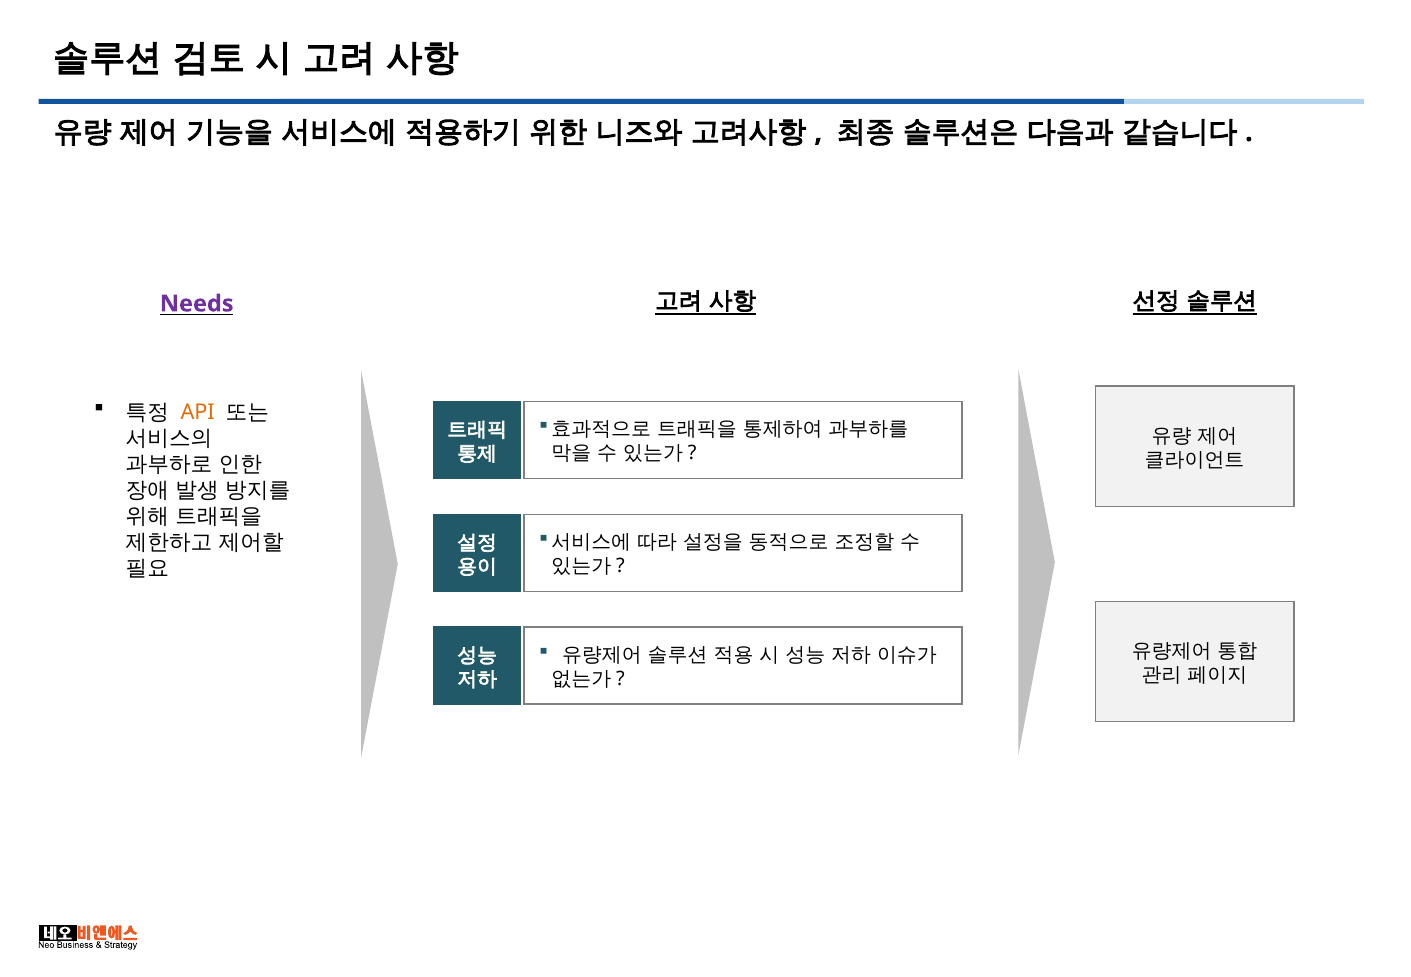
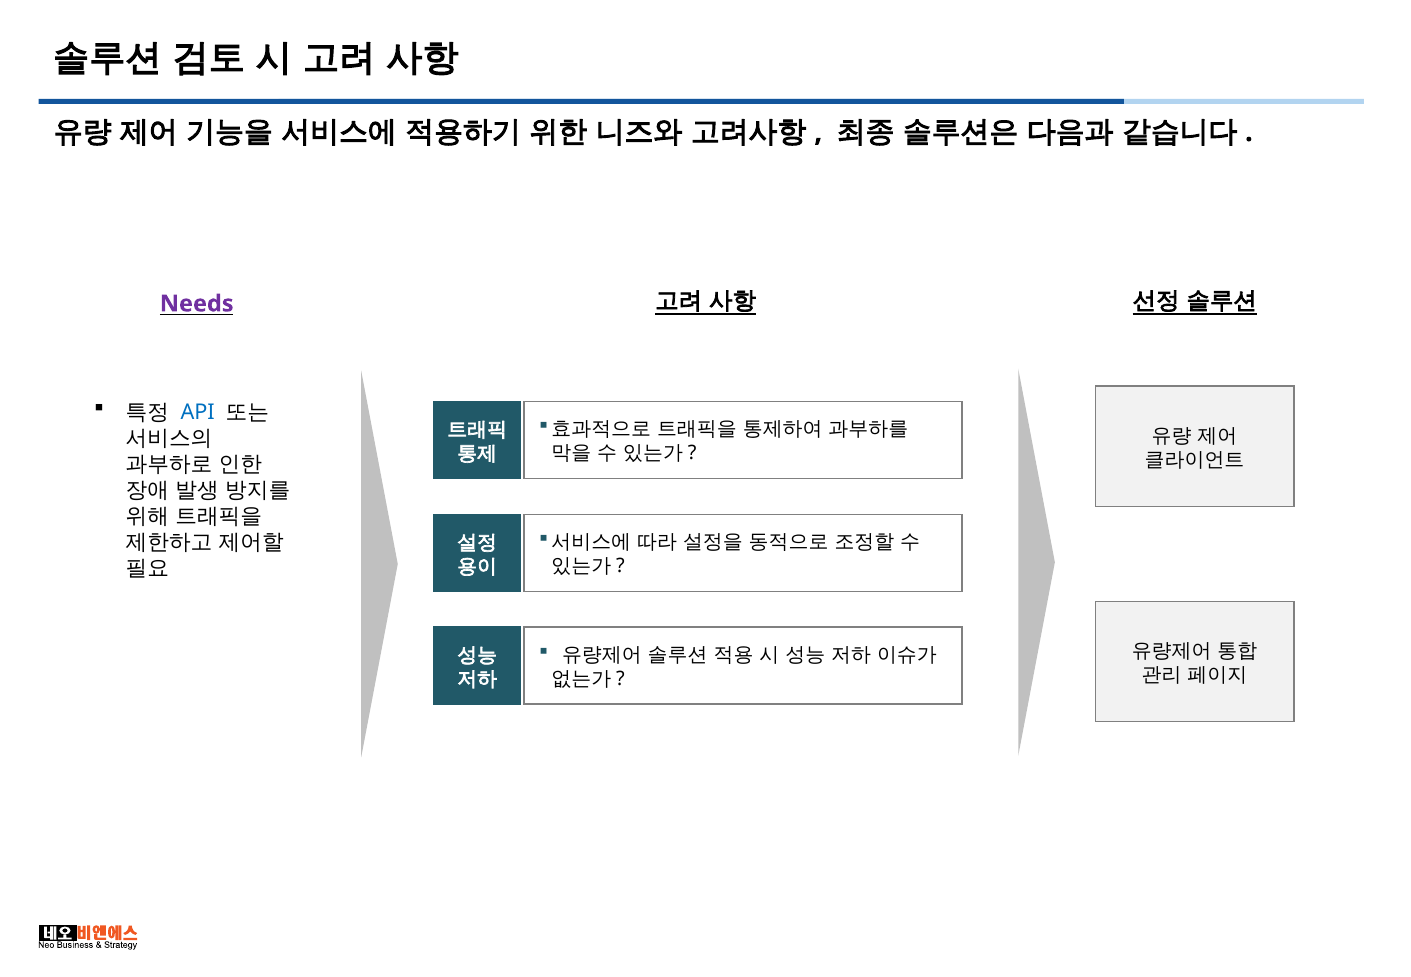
API colour: orange -> blue
